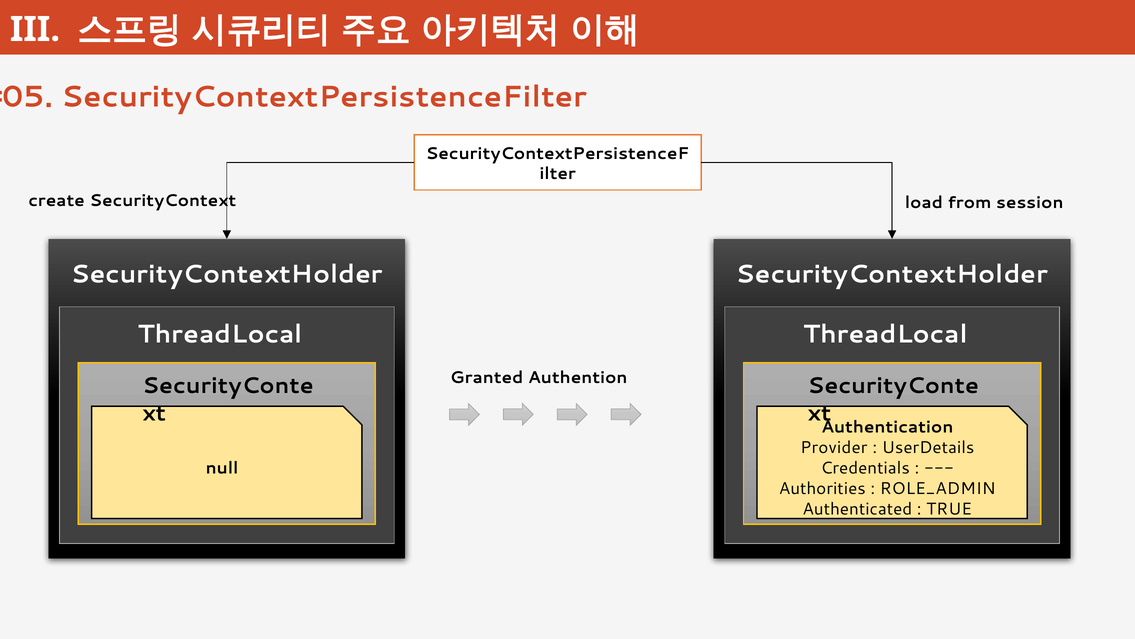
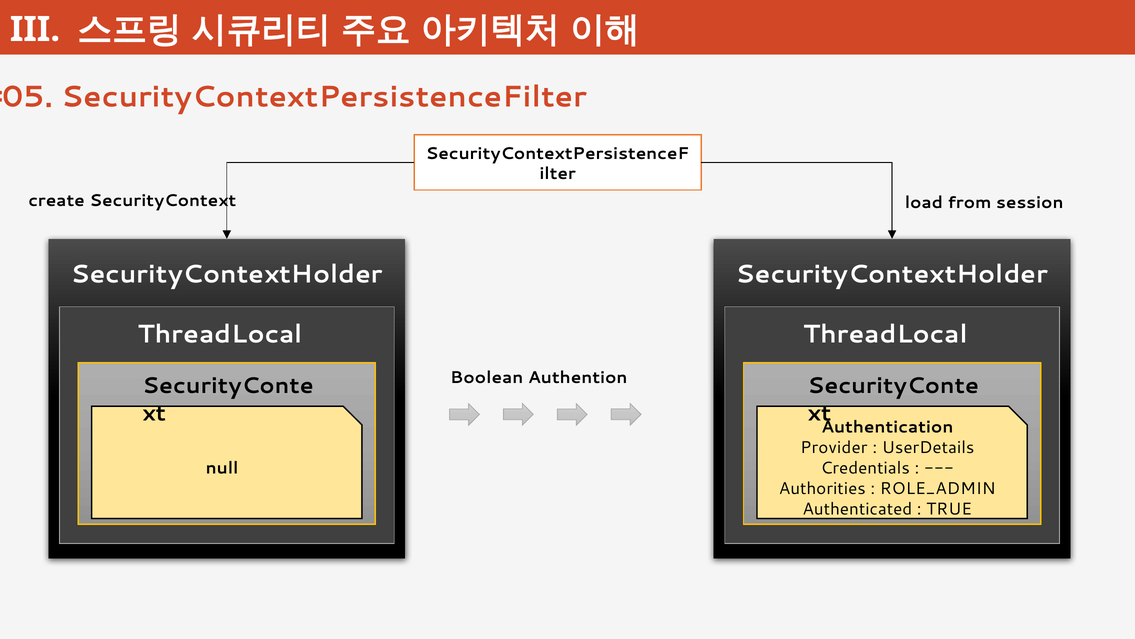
Granted: Granted -> Boolean
